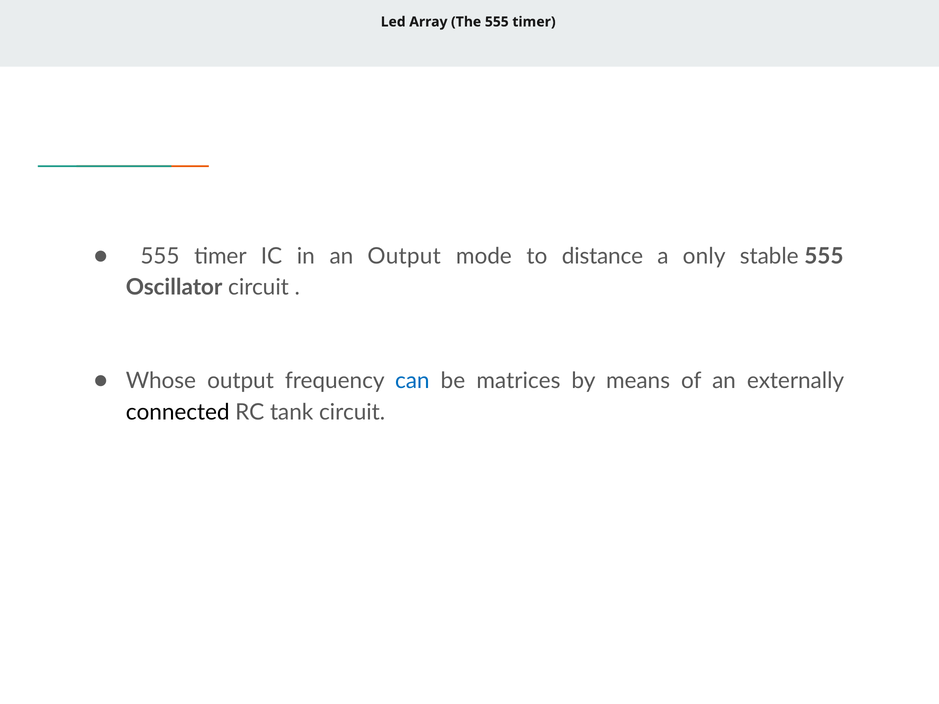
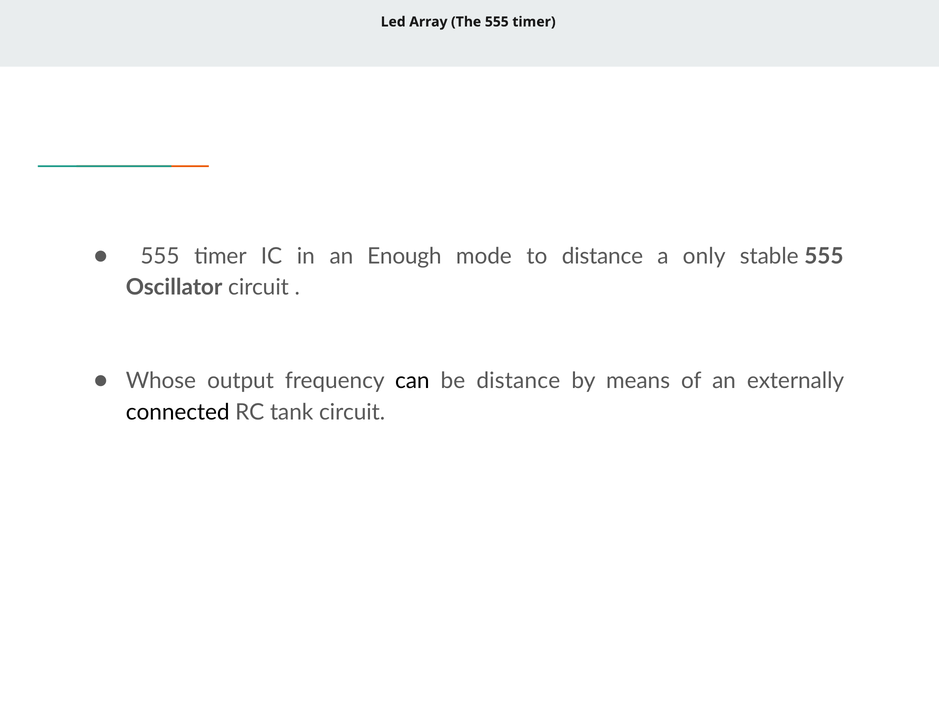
an Output: Output -> Enough
can colour: blue -> black
be matrices: matrices -> distance
